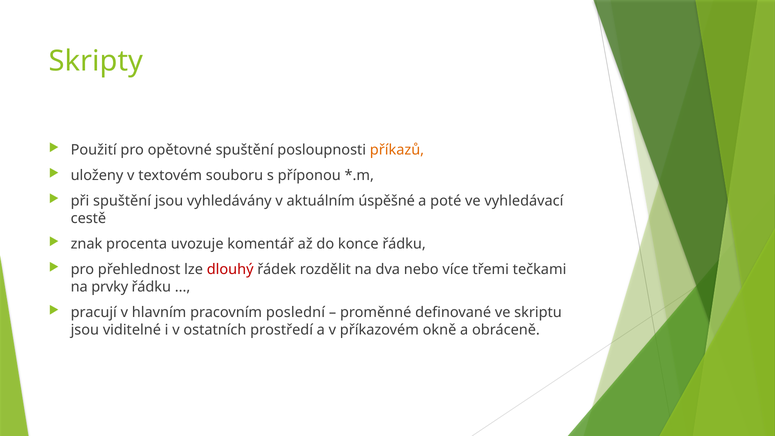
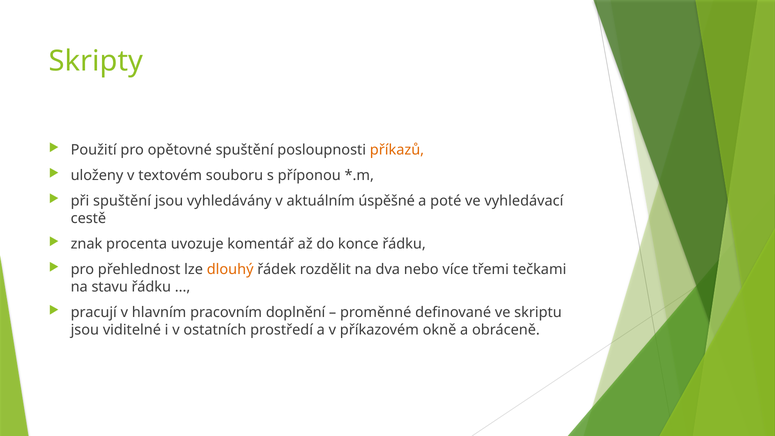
dlouhý colour: red -> orange
prvky: prvky -> stavu
poslední: poslední -> doplnění
